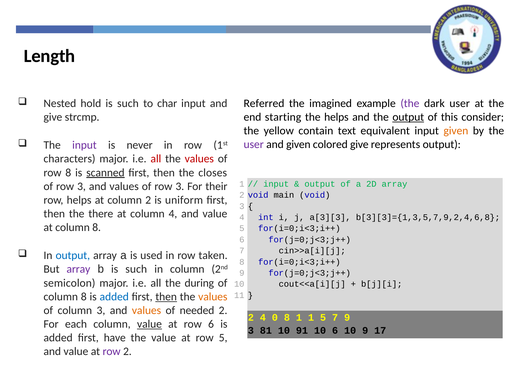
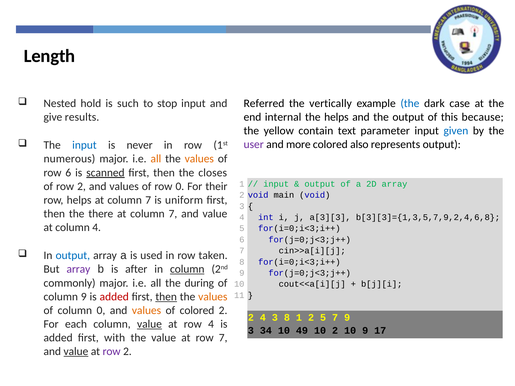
char: char -> stop
imagined: imagined -> vertically
the at (410, 103) colour: purple -> blue
dark user: user -> case
strcmp: strcmp -> results
starting: starting -> internal
output at (408, 117) underline: present -> none
consider: consider -> because
equivalent: equivalent -> parameter
given at (456, 131) colour: orange -> blue
input at (84, 145) colour: purple -> blue
and given: given -> more
colored give: give -> also
characters: characters -> numerous
all at (156, 159) colour: red -> orange
values at (199, 159) colour: red -> orange
row 8: 8 -> 6
3 at (82, 186): 3 -> 2
values of row 3: 3 -> 0
2 at (148, 200): 2 -> 7
4 at (173, 214): 4 -> 7
at column 8: 8 -> 4
b is such: such -> after
column at (187, 269) underline: none -> present
semicolon: semicolon -> commonly
8 at (84, 297): 8 -> 9
added at (114, 297) colour: blue -> red
column 3: 3 -> 0
of needed: needed -> colored
4 0: 0 -> 3
8 1 1: 1 -> 2
row 6: 6 -> 4
81: 81 -> 34
91: 91 -> 49
10 6: 6 -> 2
have: have -> with
row 5: 5 -> 7
value at (76, 352) underline: none -> present
